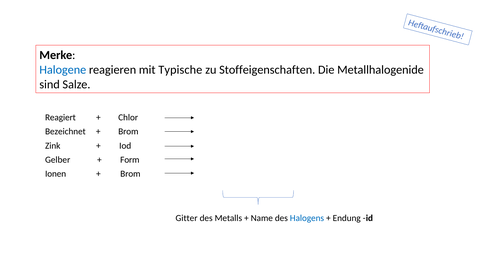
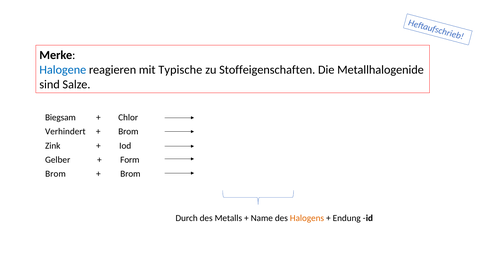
Reagiert: Reagiert -> Biegsam
Bezeichnet: Bezeichnet -> Verhindert
Ionen at (56, 173): Ionen -> Brom
Gitter: Gitter -> Durch
Halogens colour: blue -> orange
